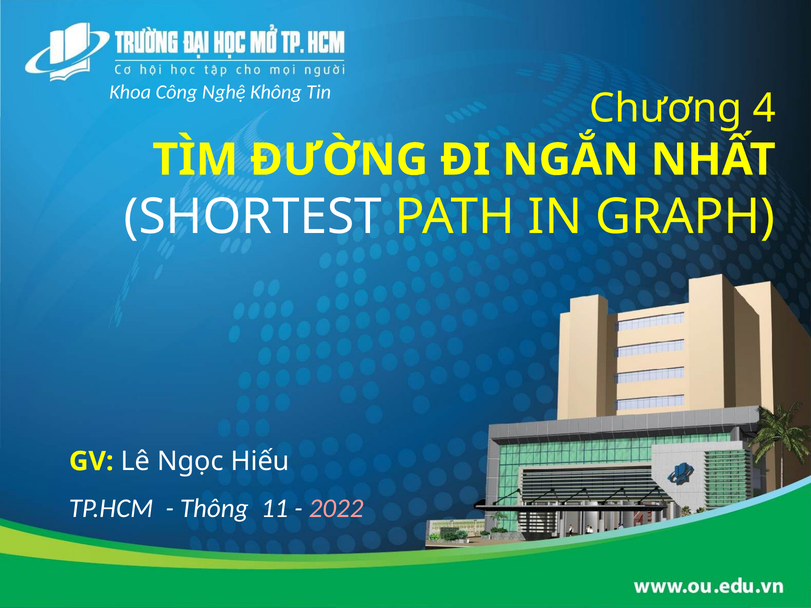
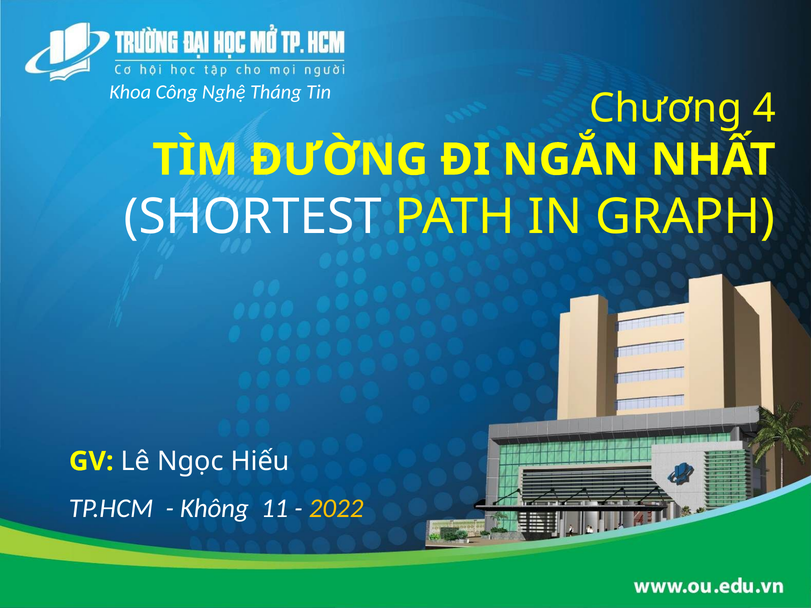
Không: Không -> Tháng
Thông: Thông -> Không
2022 colour: pink -> yellow
